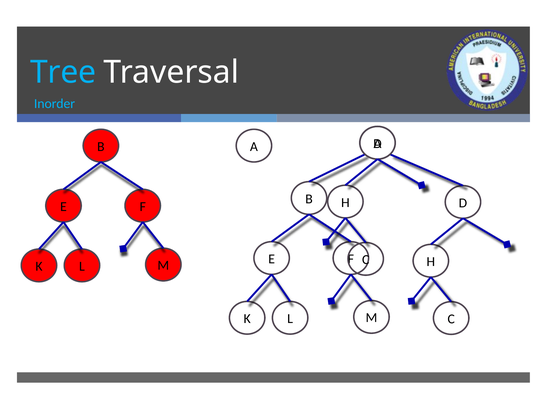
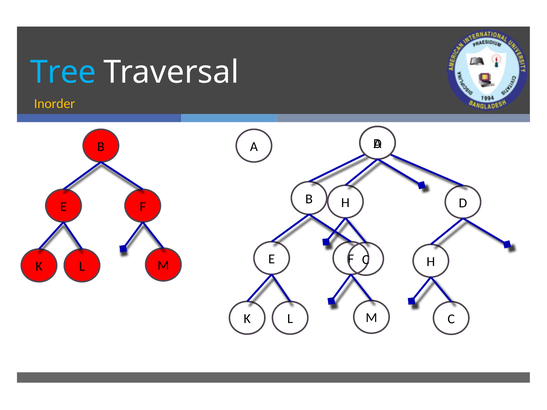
Inorder colour: light blue -> yellow
